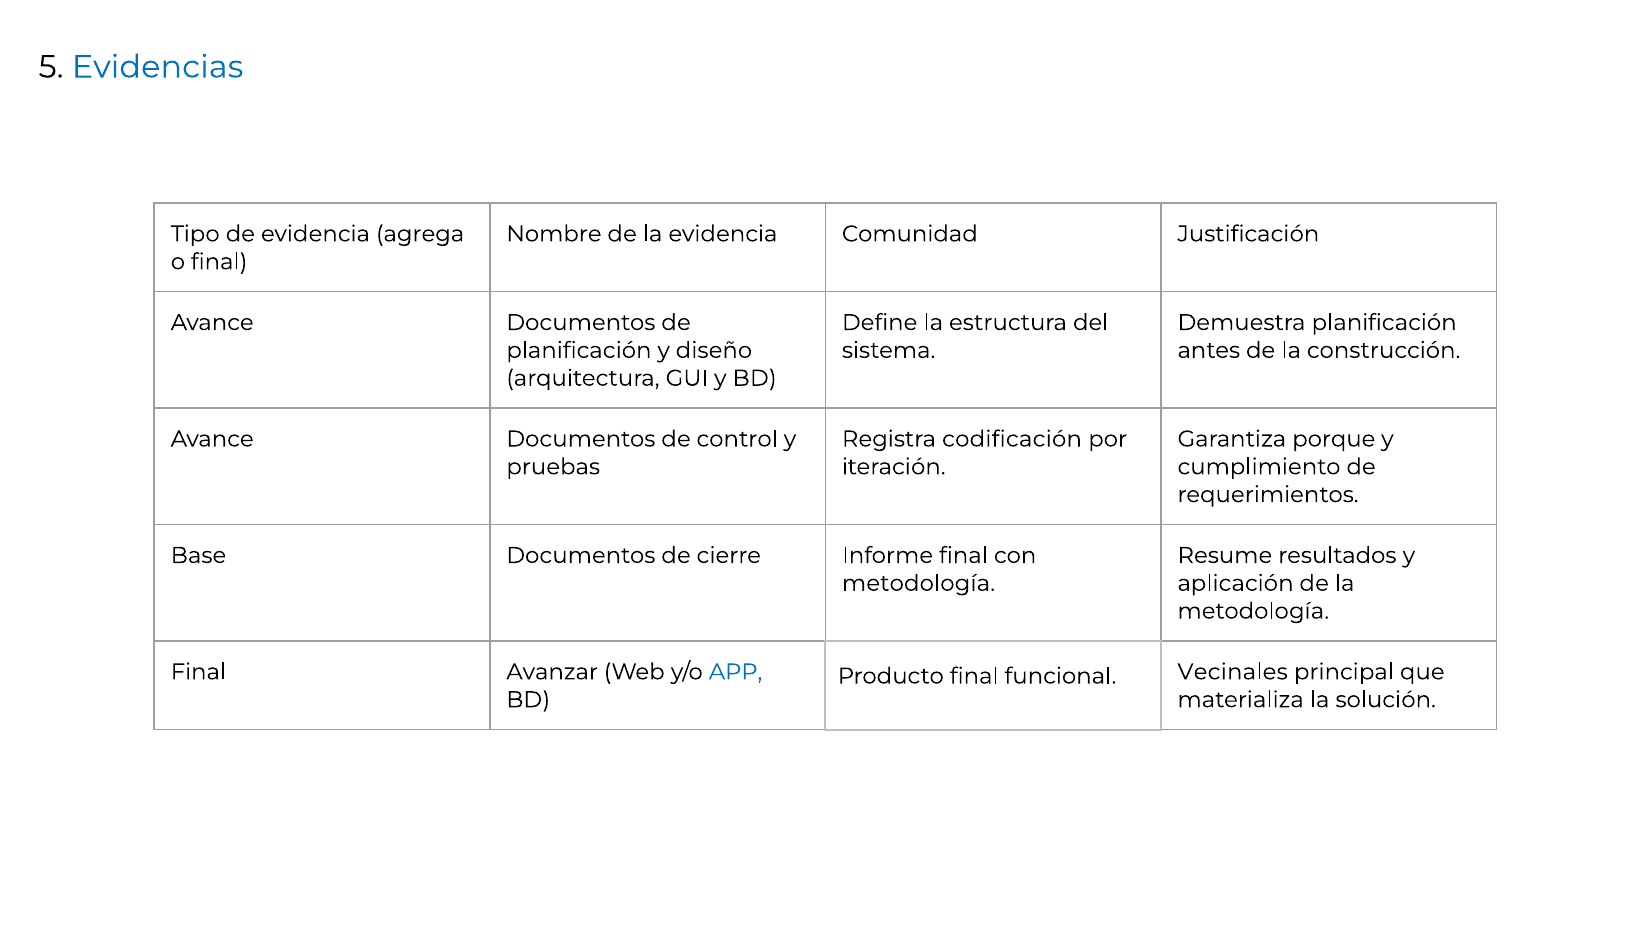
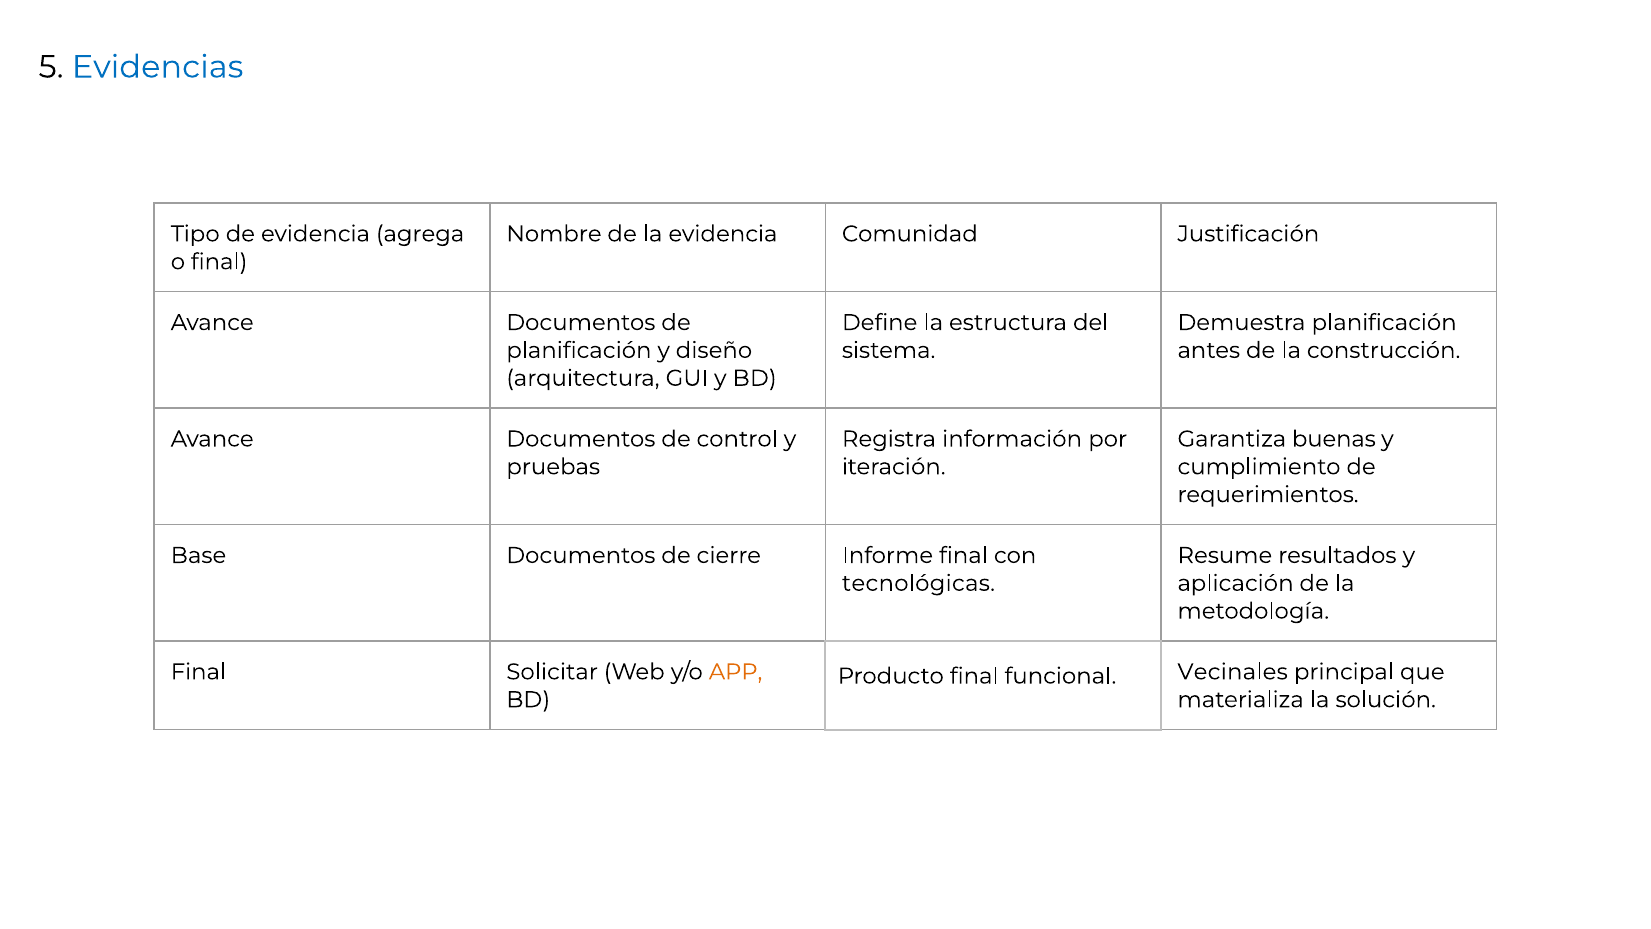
codificación: codificación -> información
porque: porque -> buenas
metodología at (918, 583): metodología -> tecnológicas
Avanzar: Avanzar -> Solicitar
APP colour: blue -> orange
